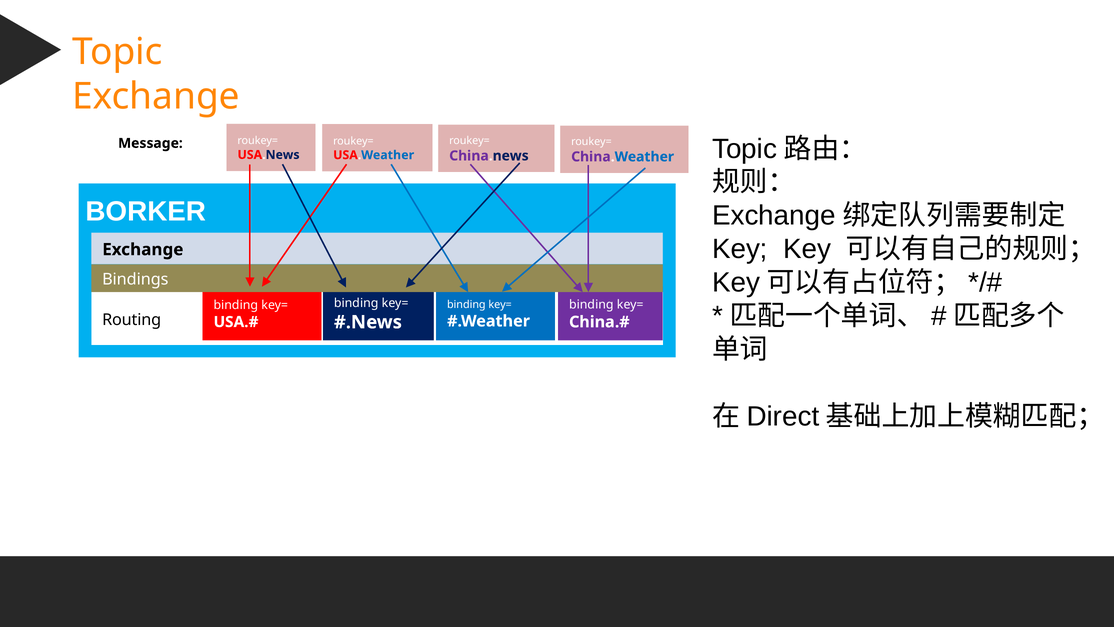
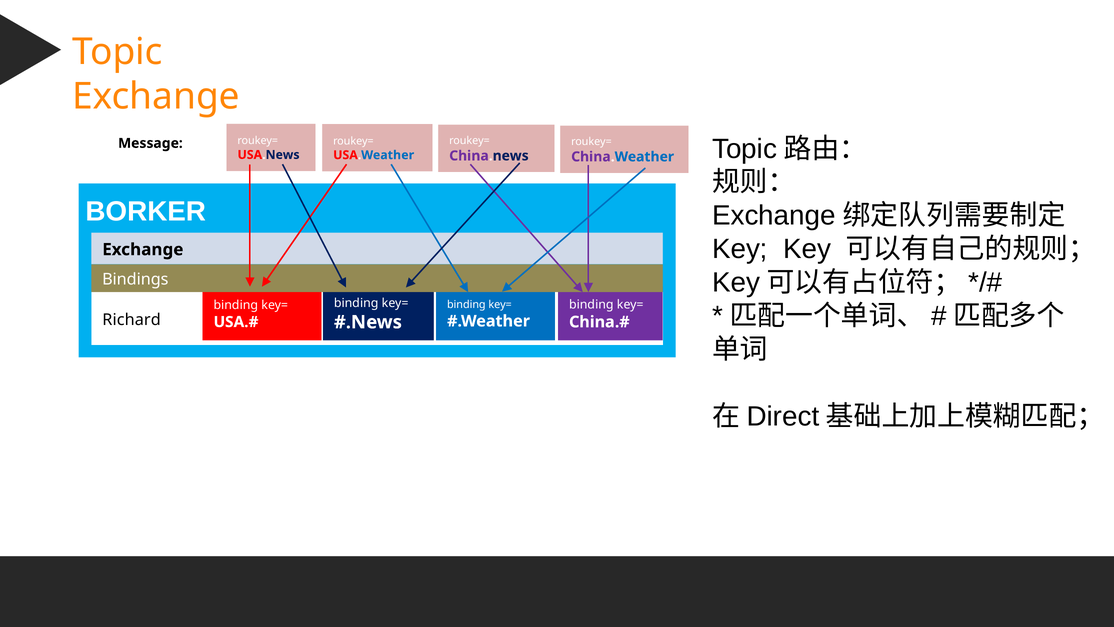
Routing: Routing -> Richard
